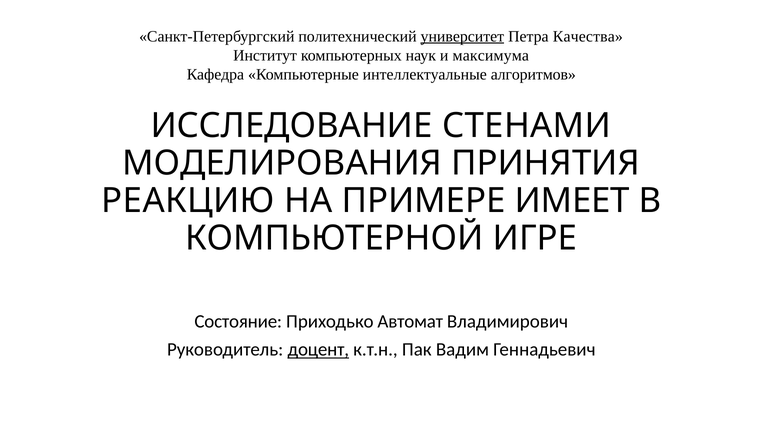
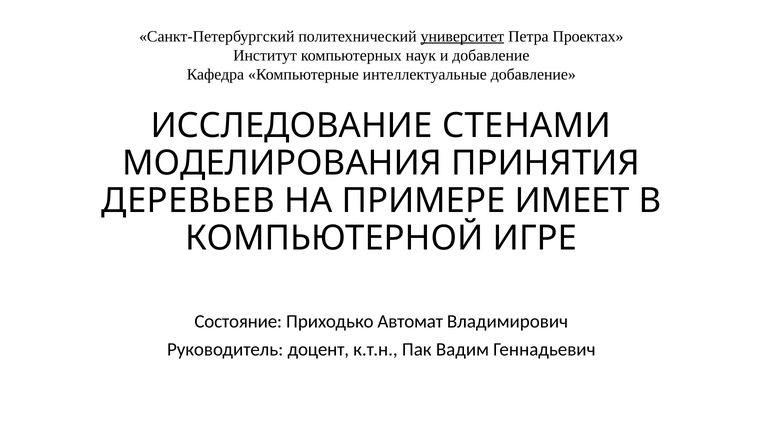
Качества: Качества -> Проектах
и максимума: максимума -> добавление
интеллектуальные алгоритмов: алгоритмов -> добавление
РЕАКЦИЮ: РЕАКЦИЮ -> ДЕРЕВЬЕВ
доцент underline: present -> none
